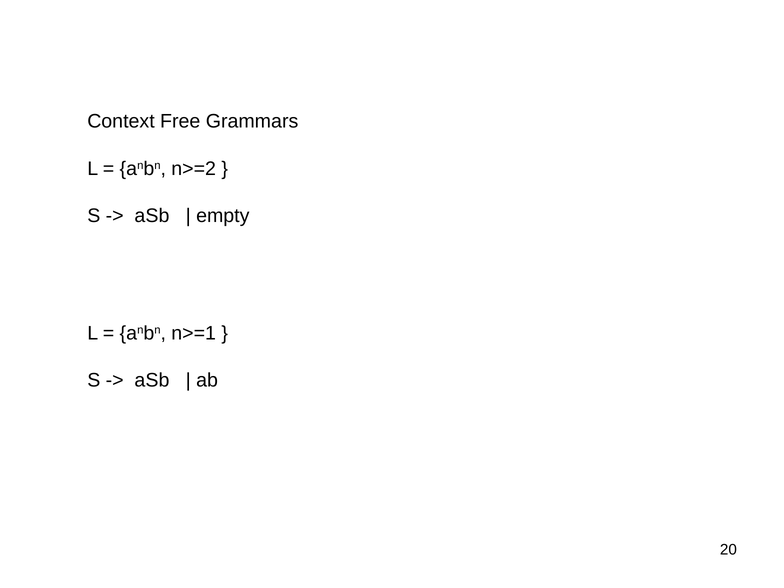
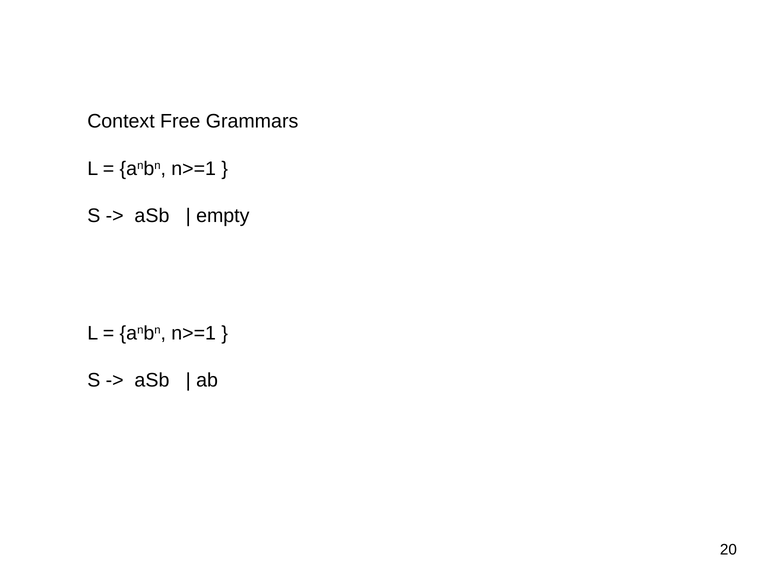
n>=2 at (194, 169): n>=2 -> n>=1
